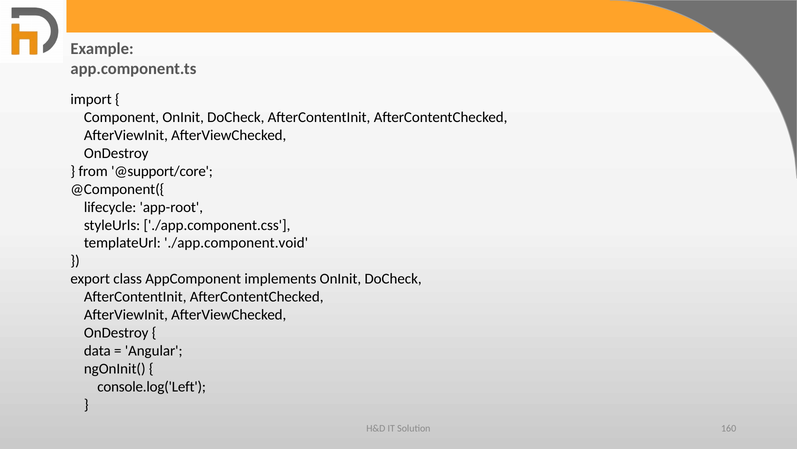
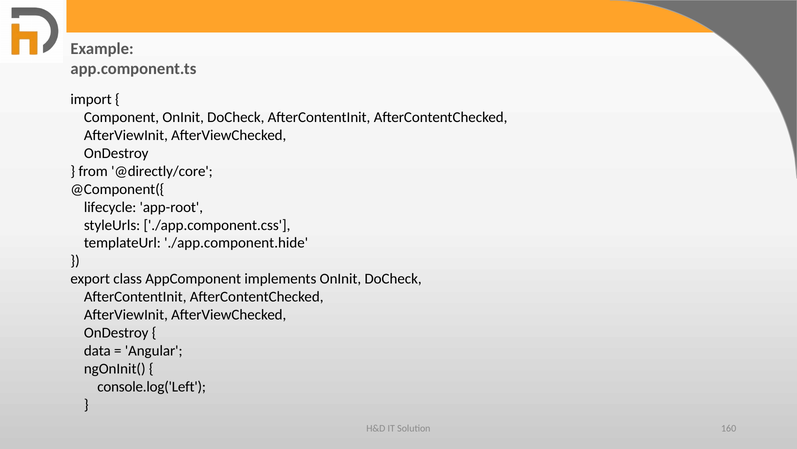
@support/core: @support/core -> @directly/core
./app.component.void: ./app.component.void -> ./app.component.hide
